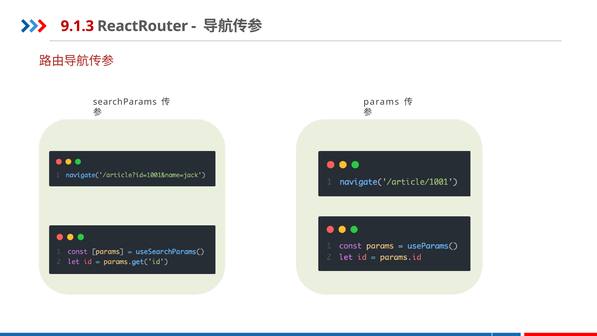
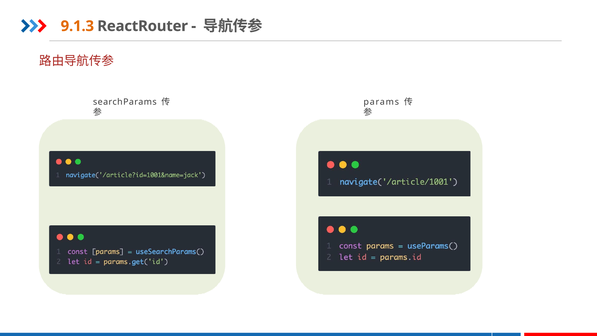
9.1.3 colour: red -> orange
